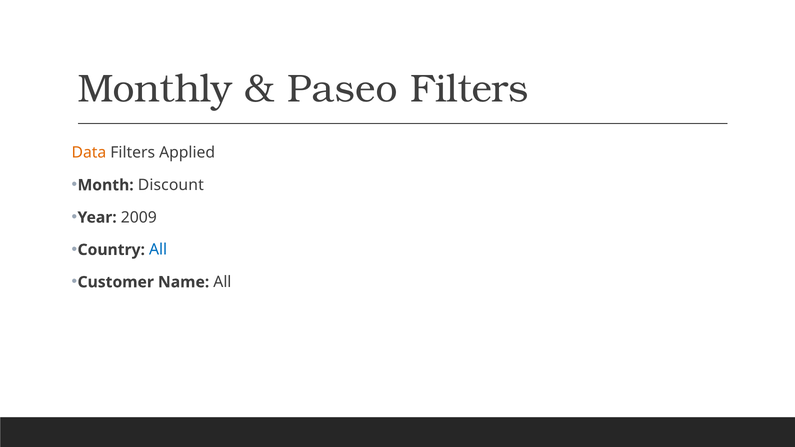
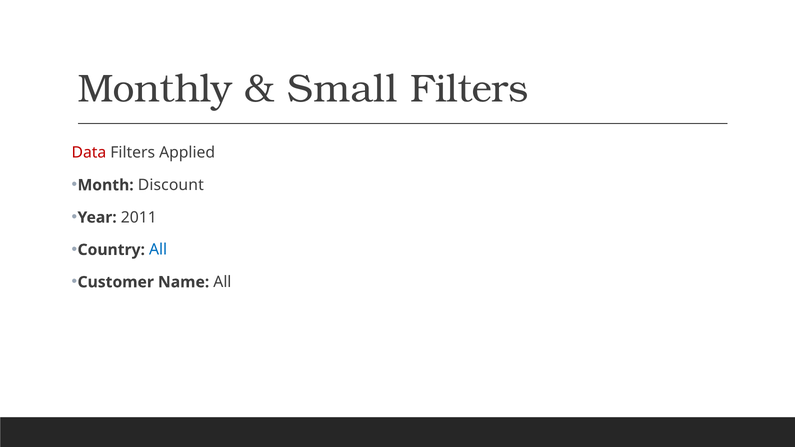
Paseo: Paseo -> Small
Data colour: orange -> red
2009: 2009 -> 2011
